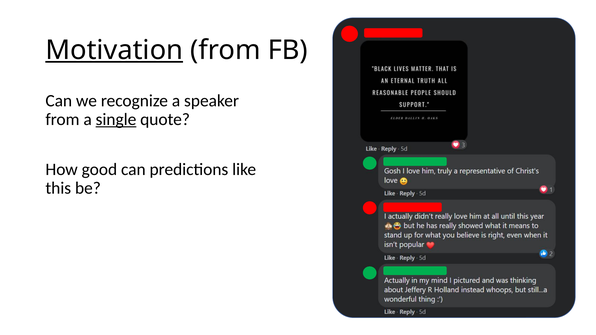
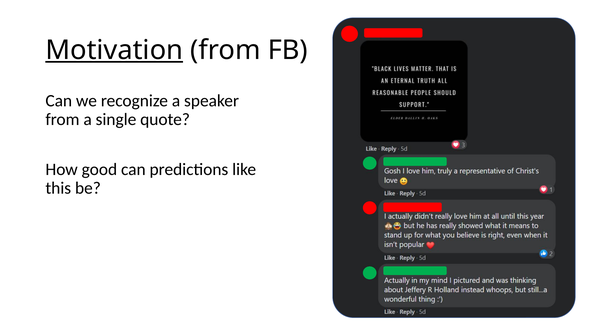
single underline: present -> none
